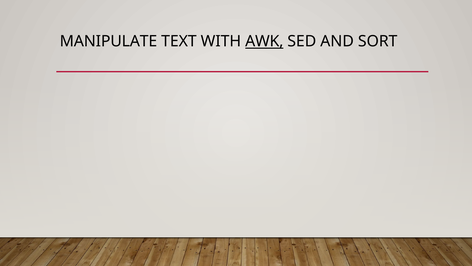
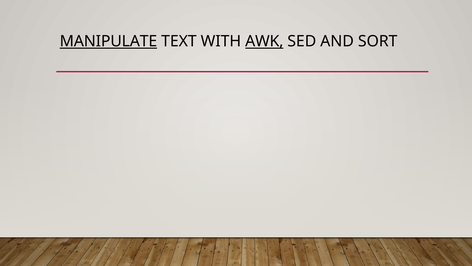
MANIPULATE underline: none -> present
